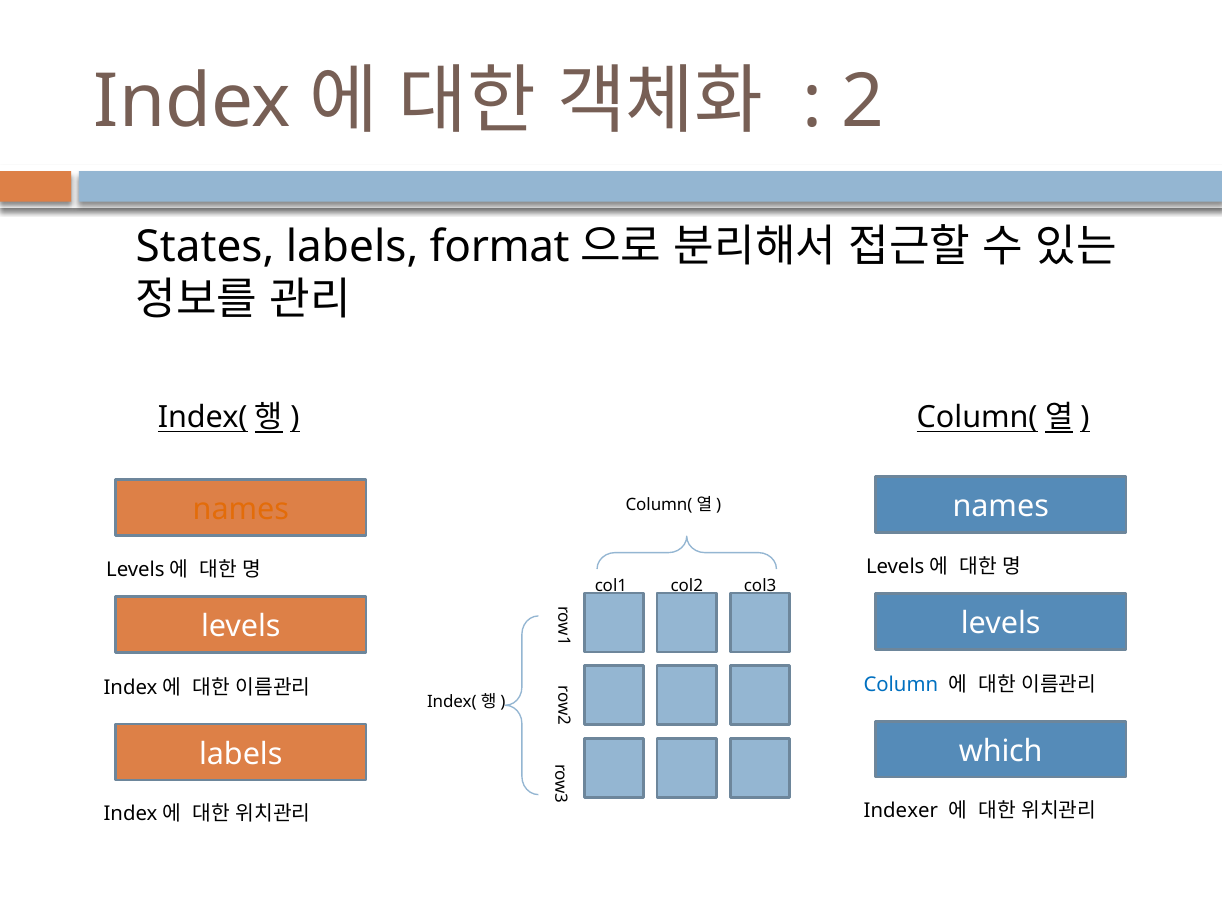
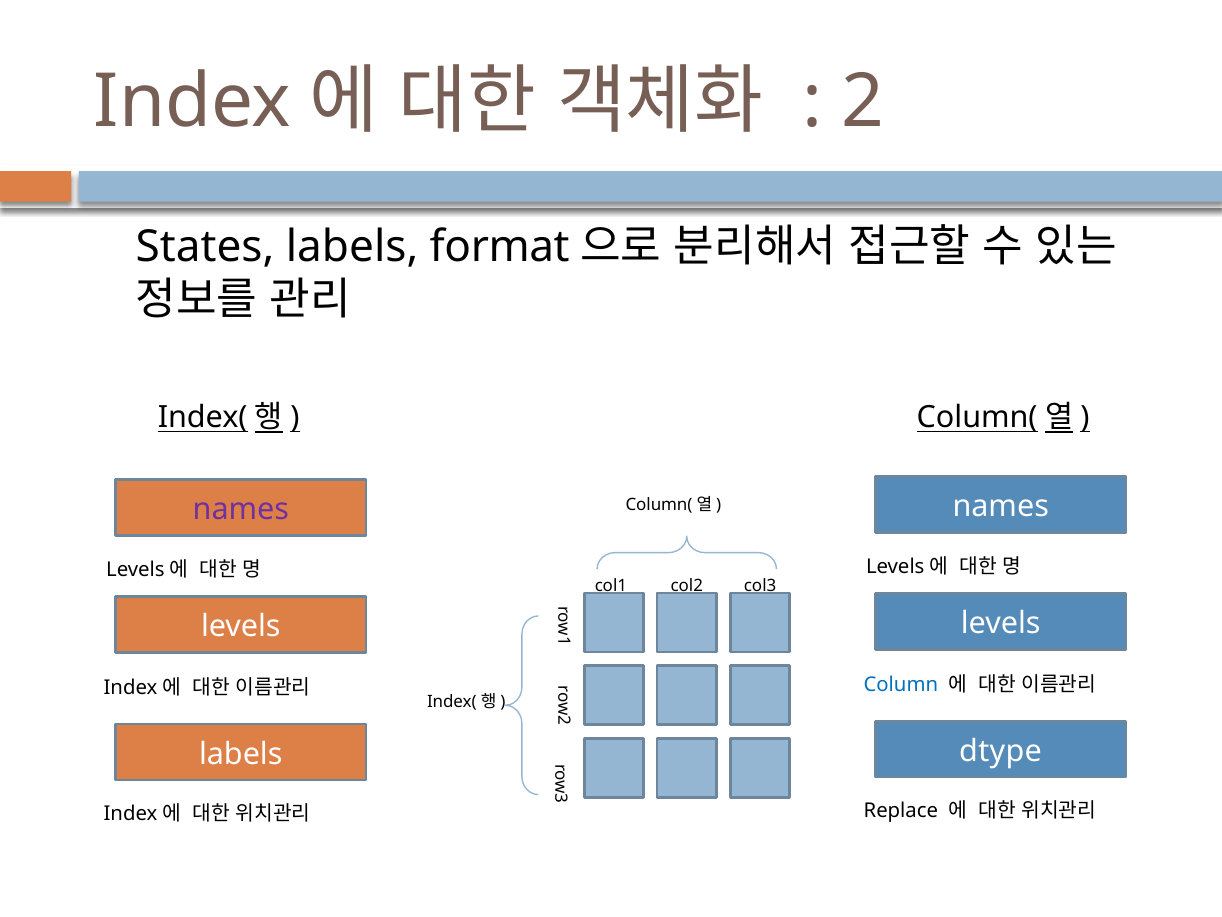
names at (241, 509) colour: orange -> purple
which: which -> dtype
Indexer: Indexer -> Replace
